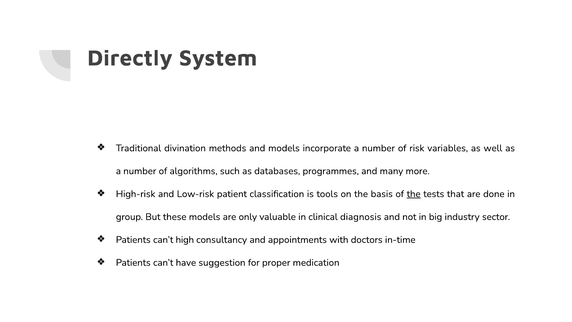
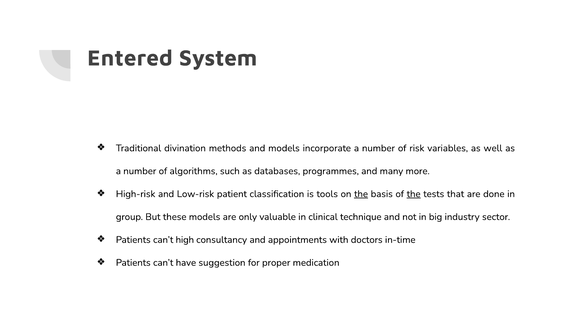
Directly: Directly -> Entered
the at (361, 194) underline: none -> present
diagnosis: diagnosis -> technique
